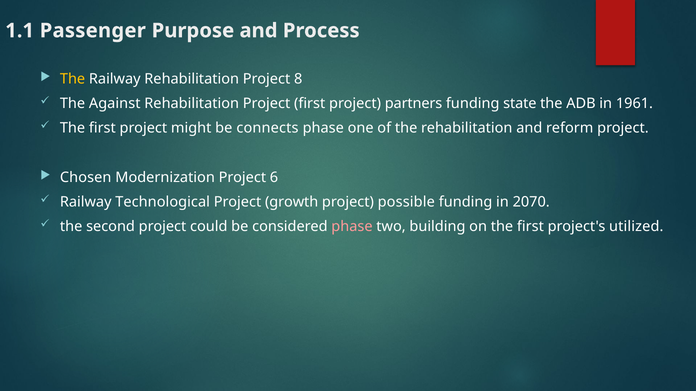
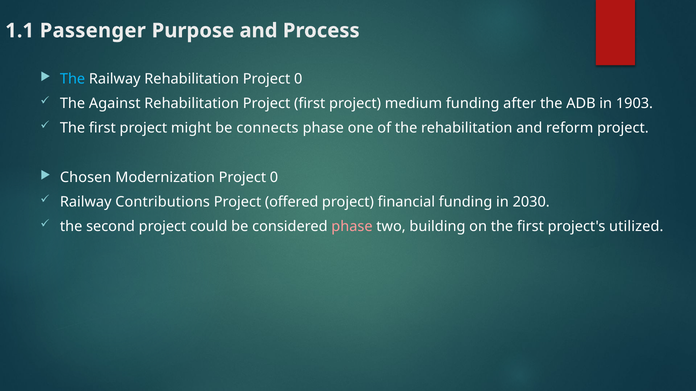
The at (73, 79) colour: yellow -> light blue
Rehabilitation Project 8: 8 -> 0
partners: partners -> medium
state: state -> after
1961: 1961 -> 1903
Modernization Project 6: 6 -> 0
Technological: Technological -> Contributions
growth: growth -> offered
possible: possible -> financial
2070: 2070 -> 2030
